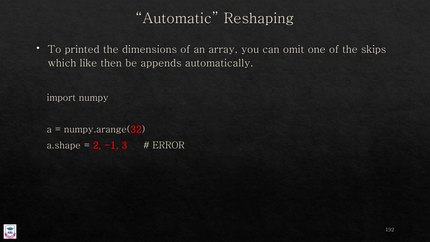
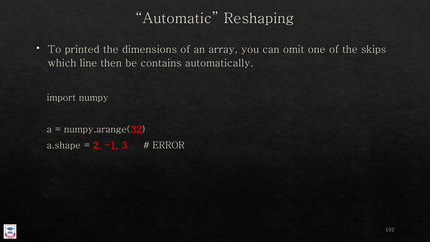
like: like -> line
appends: appends -> contains
